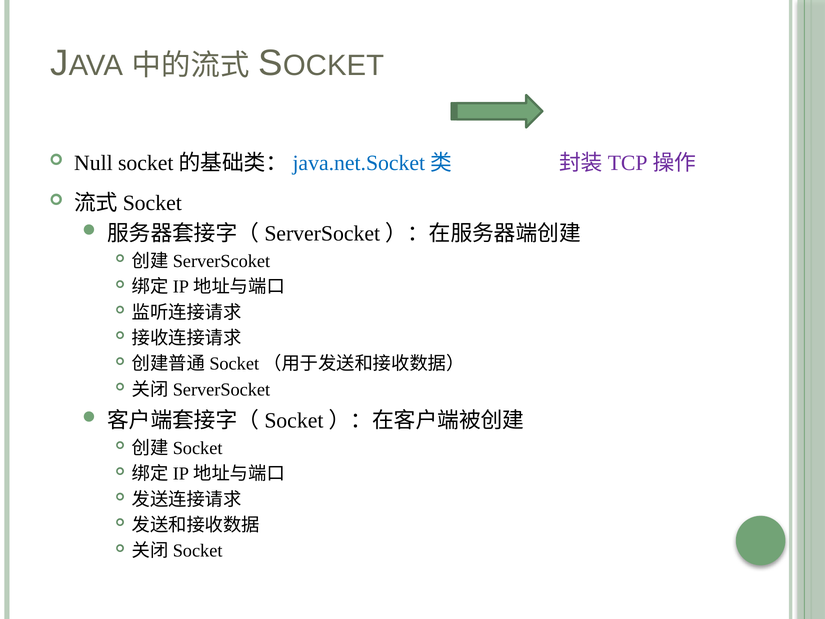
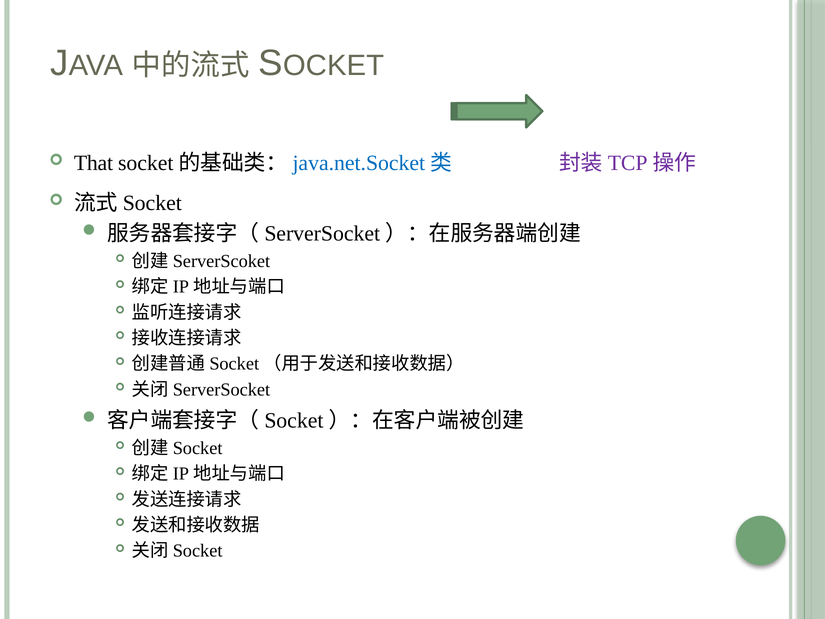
Null: Null -> That
